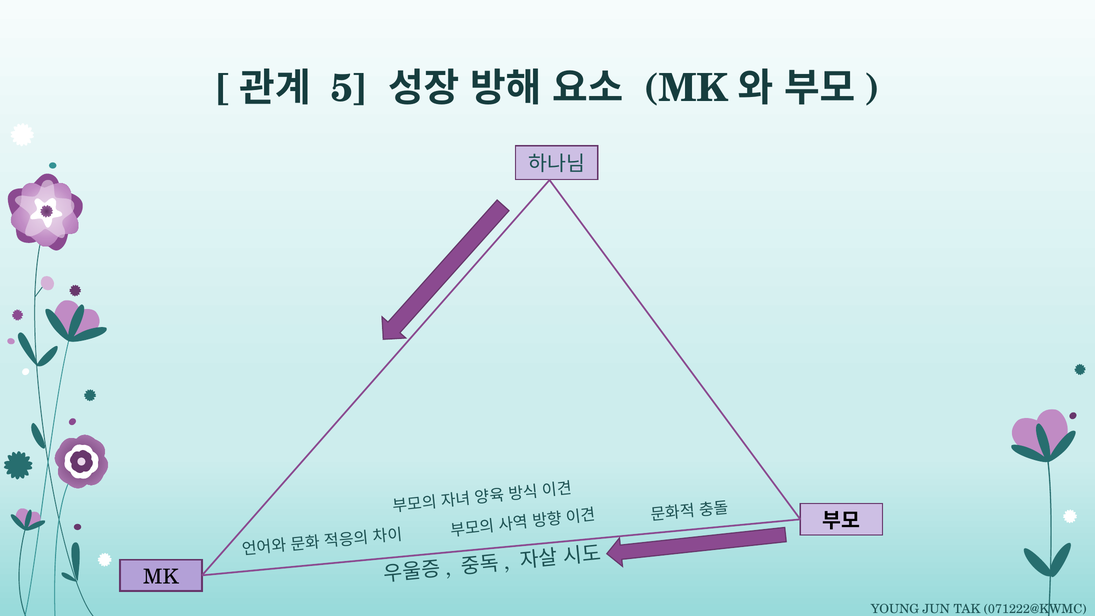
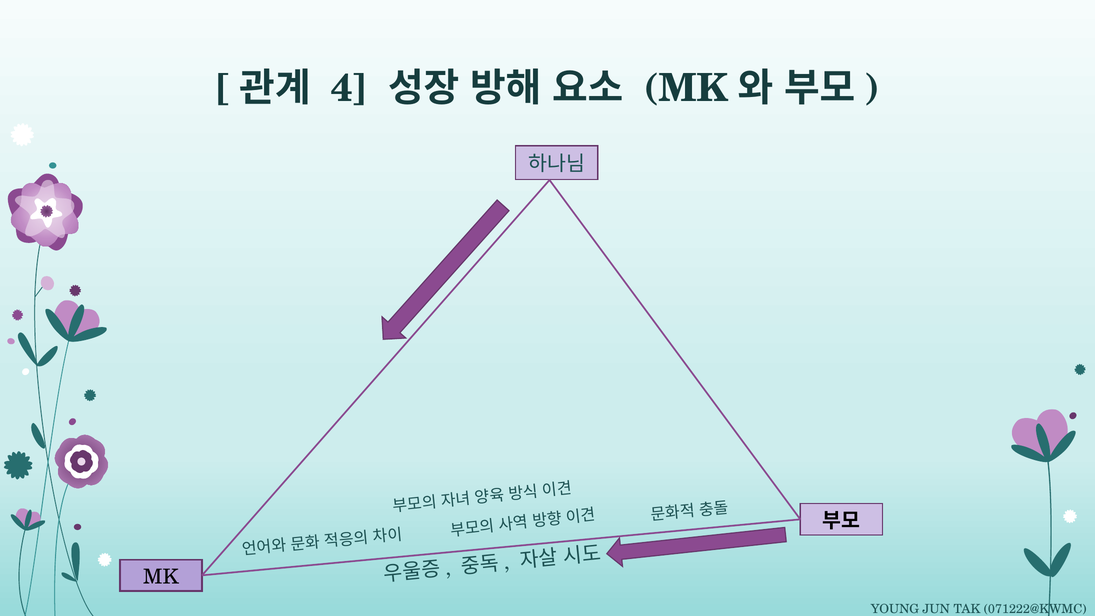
5: 5 -> 4
